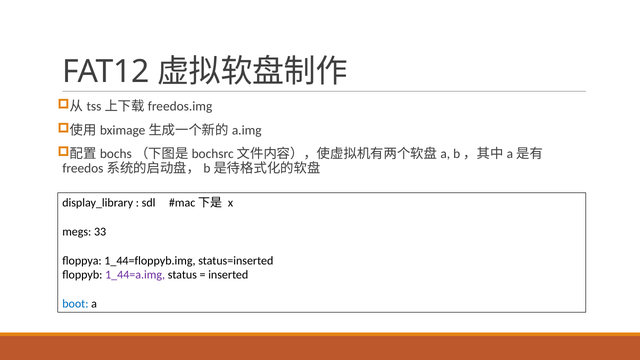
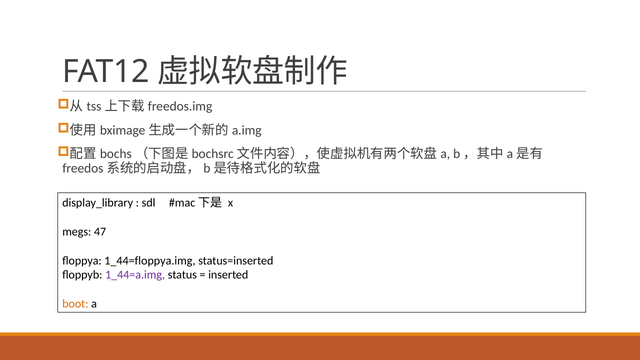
33: 33 -> 47
1_44=floppyb.img: 1_44=floppyb.img -> 1_44=floppya.img
boot colour: blue -> orange
